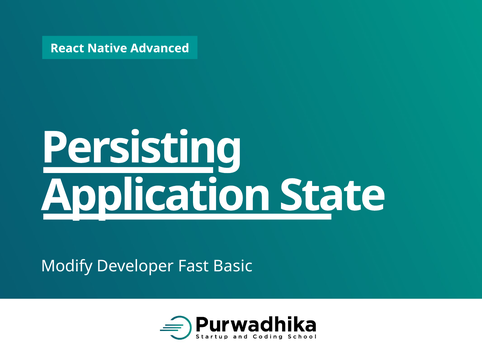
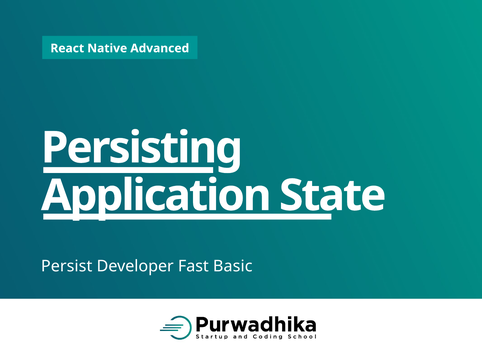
Modify: Modify -> Persist
